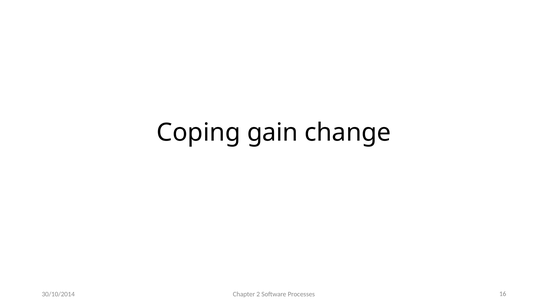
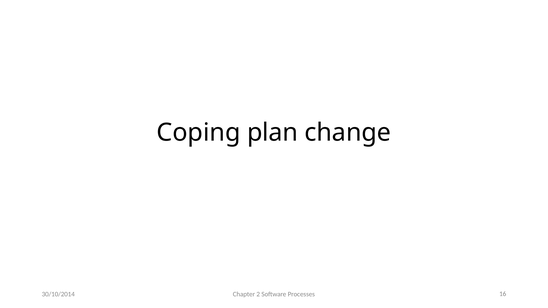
gain: gain -> plan
